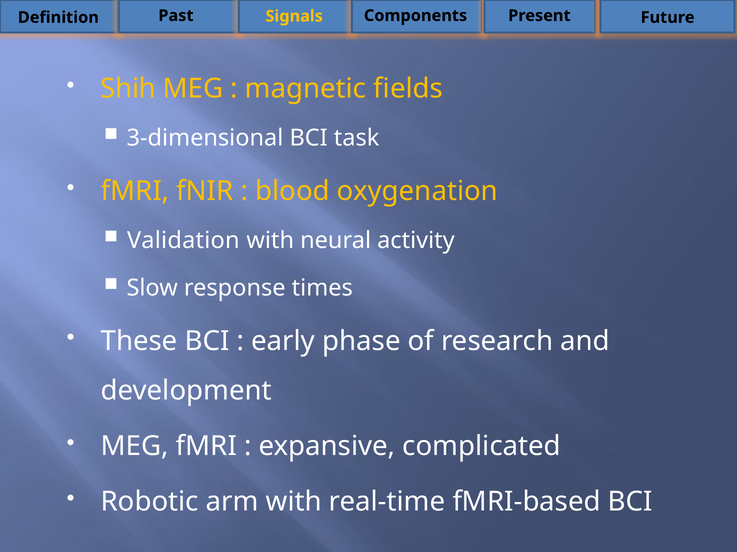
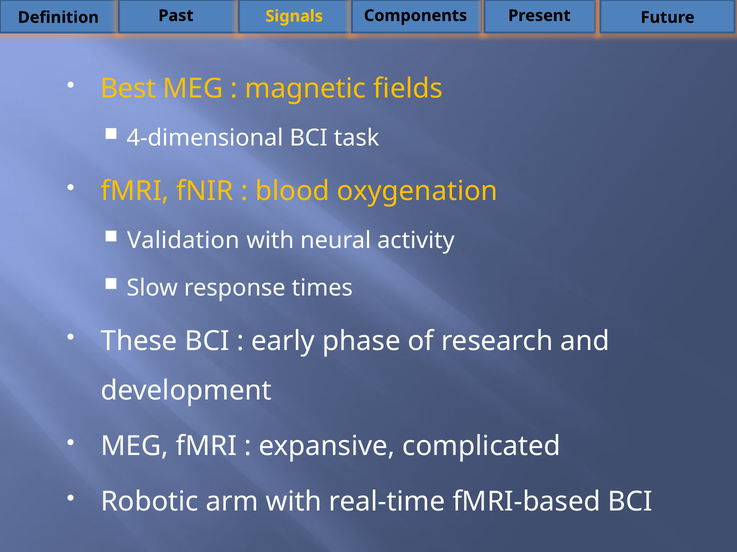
Shih: Shih -> Best
3-dimensional: 3-dimensional -> 4-dimensional
